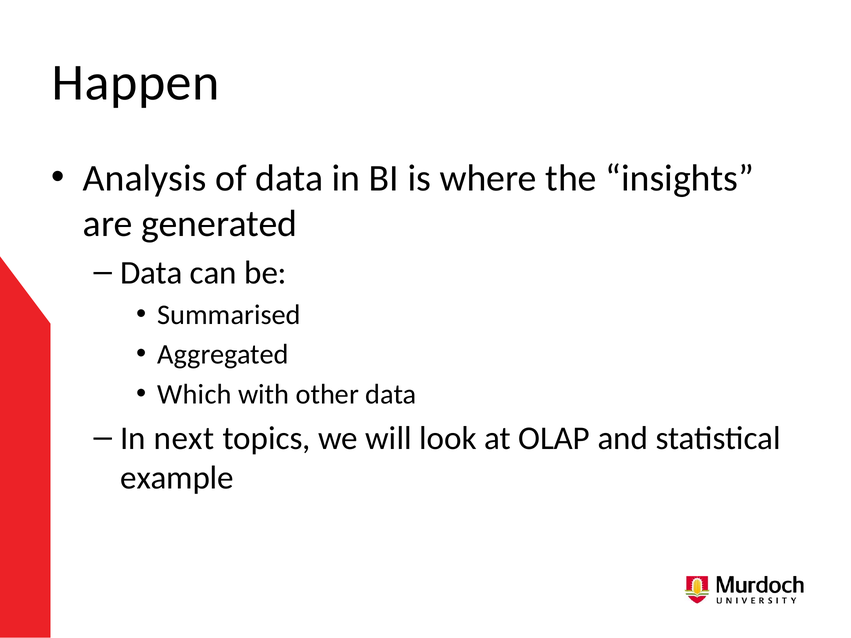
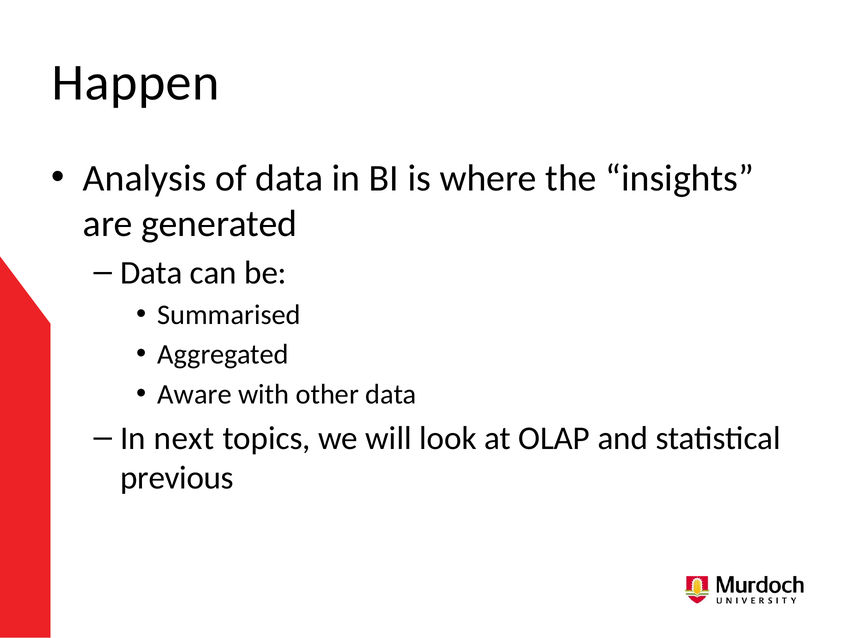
Which: Which -> Aware
example: example -> previous
